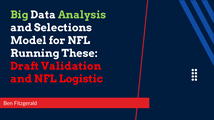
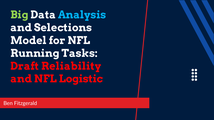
Analysis colour: light green -> light blue
These: These -> Tasks
Validation: Validation -> Reliability
